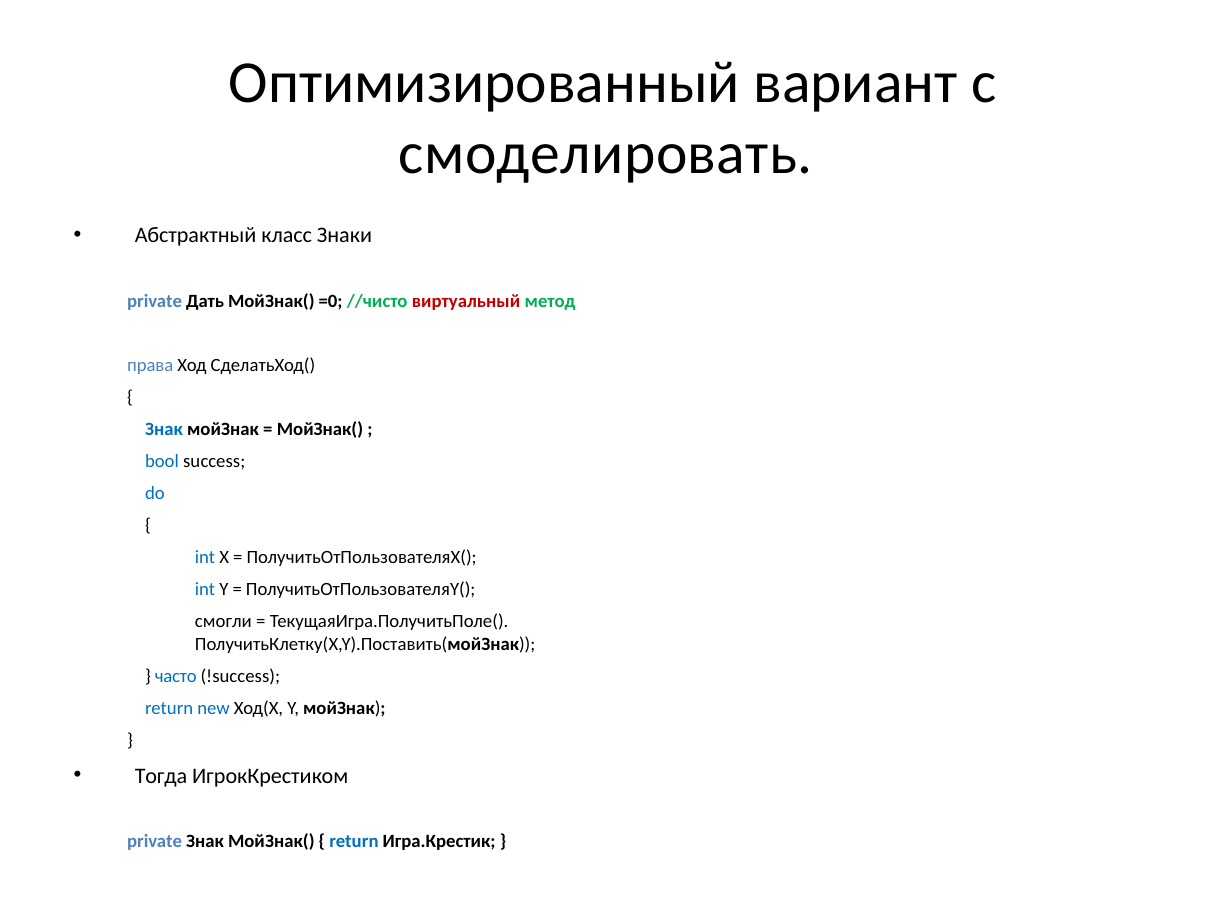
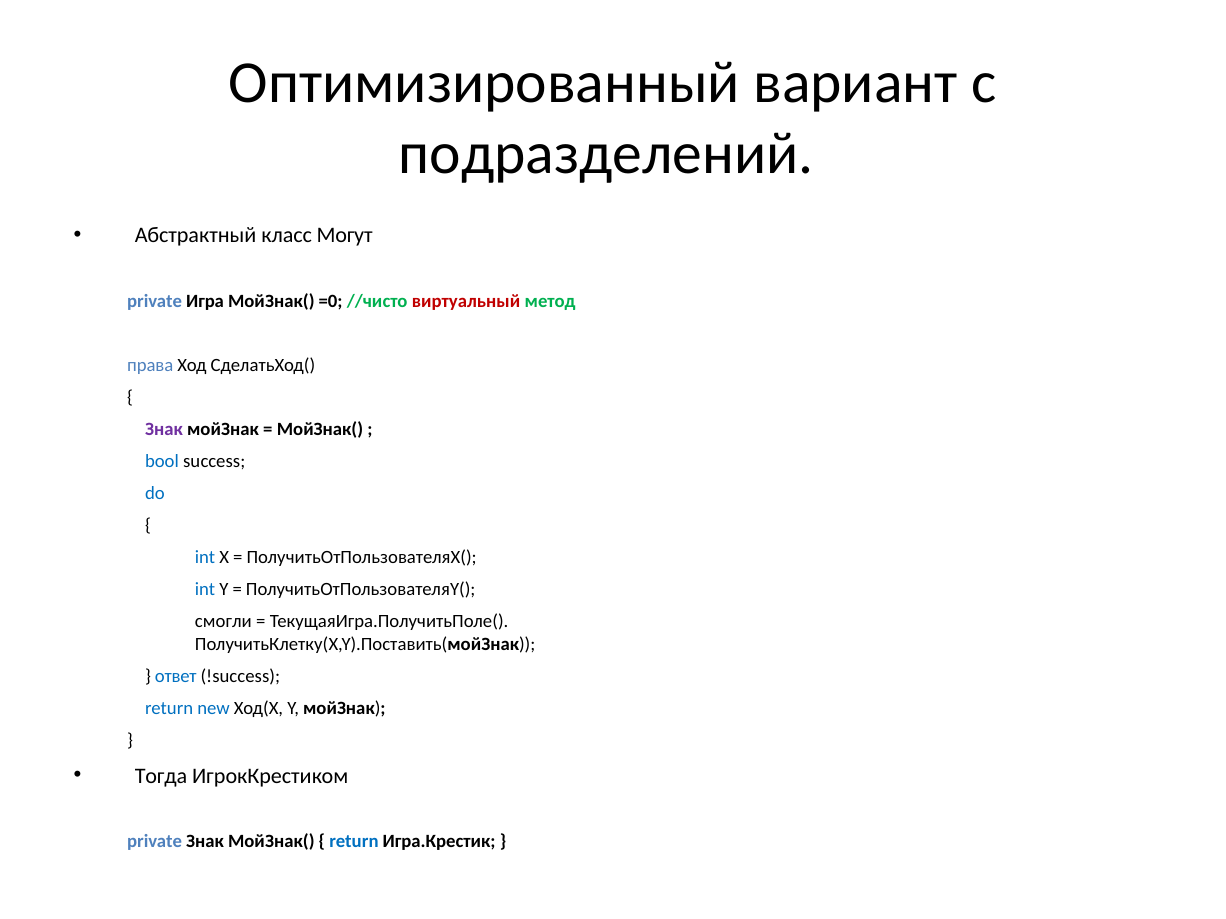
смоделировать: смоделировать -> подразделений
Знаки: Знаки -> Могут
Дать: Дать -> Игра
Знак at (164, 430) colour: blue -> purple
часто: часто -> ответ
